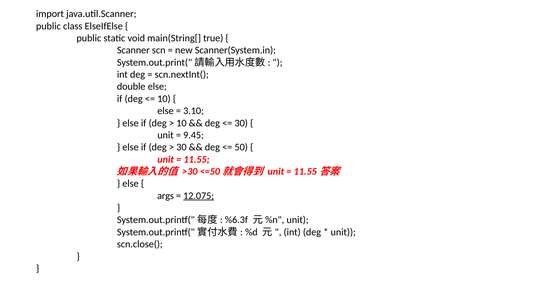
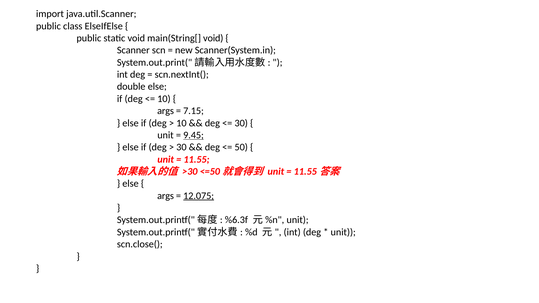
main(String[ true: true -> void
else at (166, 111): else -> args
3.10: 3.10 -> 7.15
9.45 underline: none -> present
